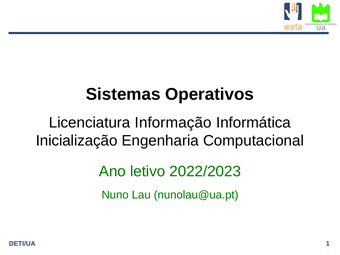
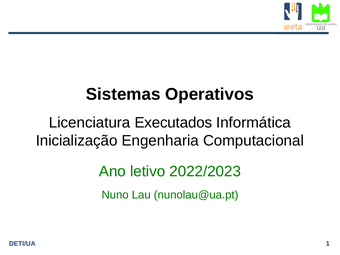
Informação: Informação -> Executados
